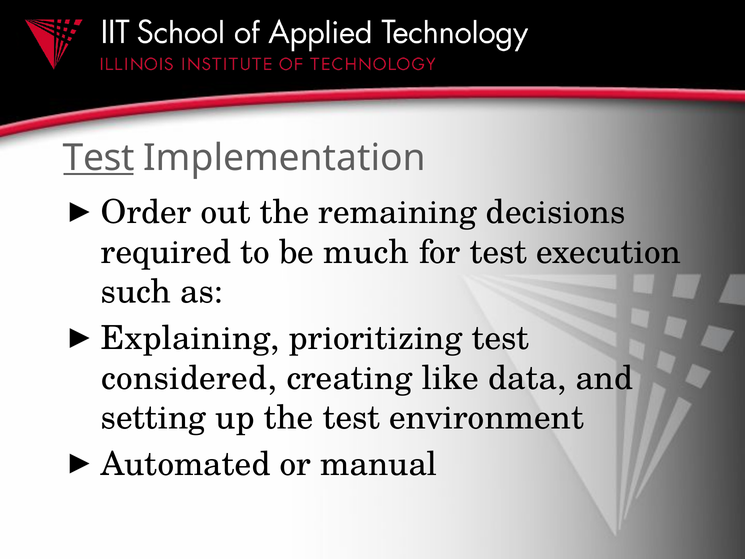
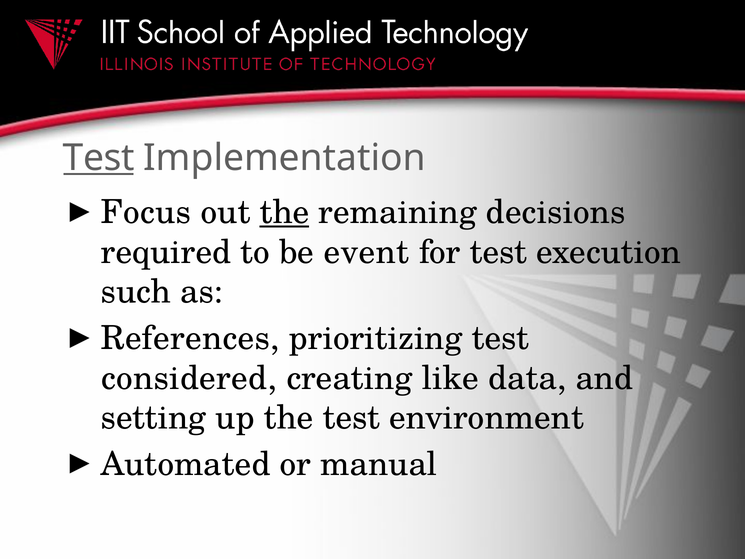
Order: Order -> Focus
the at (284, 212) underline: none -> present
much: much -> event
Explaining: Explaining -> References
